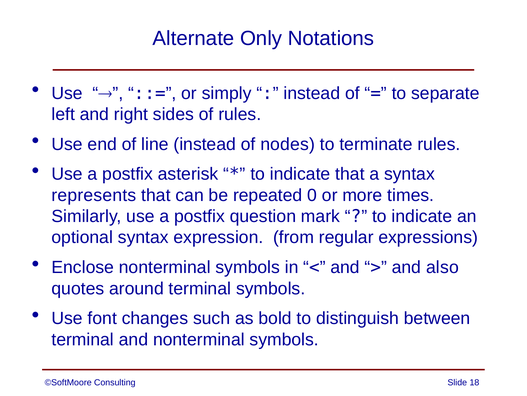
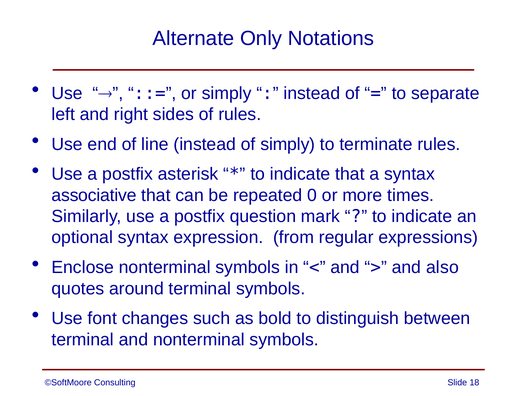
of nodes: nodes -> simply
represents: represents -> associative
